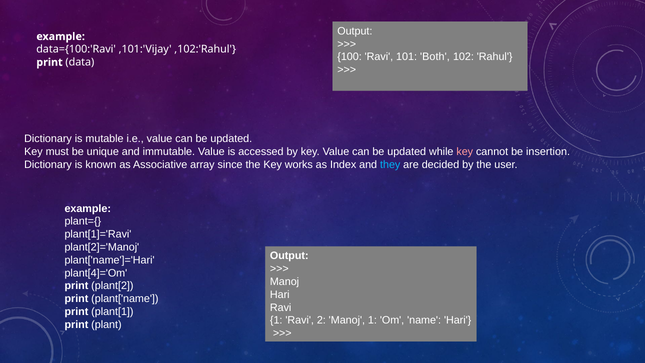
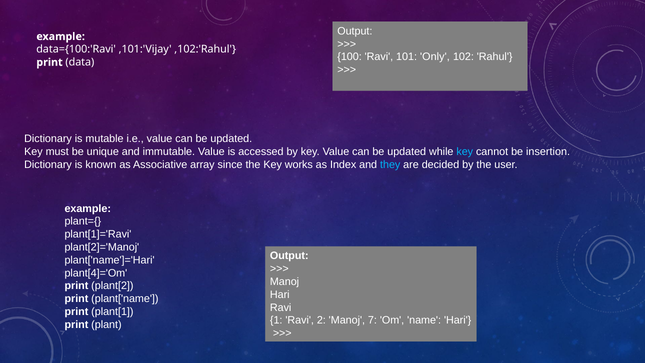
Both: Both -> Only
key at (465, 151) colour: pink -> light blue
Manoj 1: 1 -> 7
